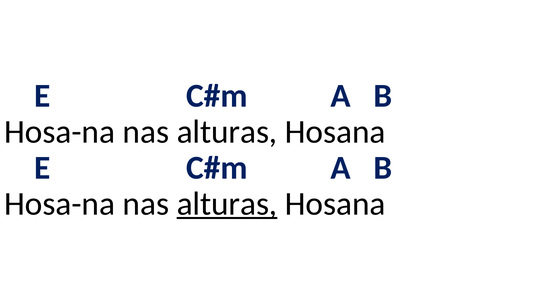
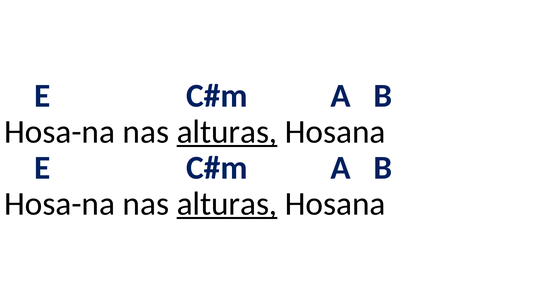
alturas at (227, 132) underline: none -> present
